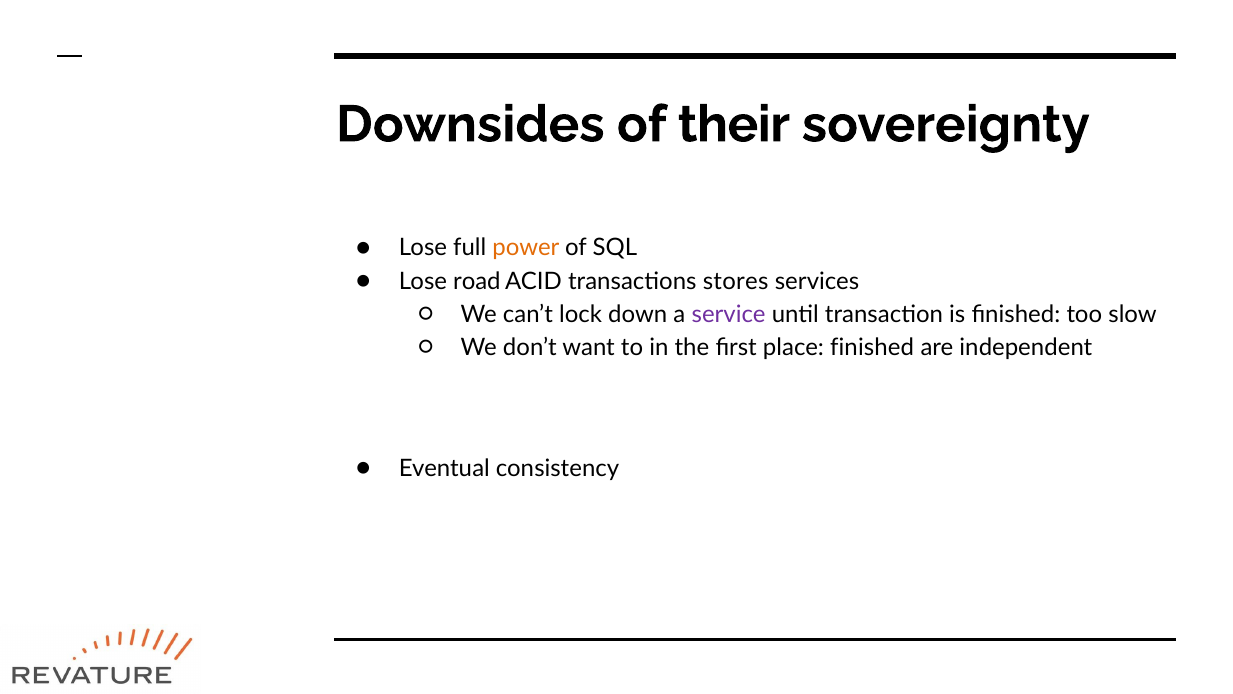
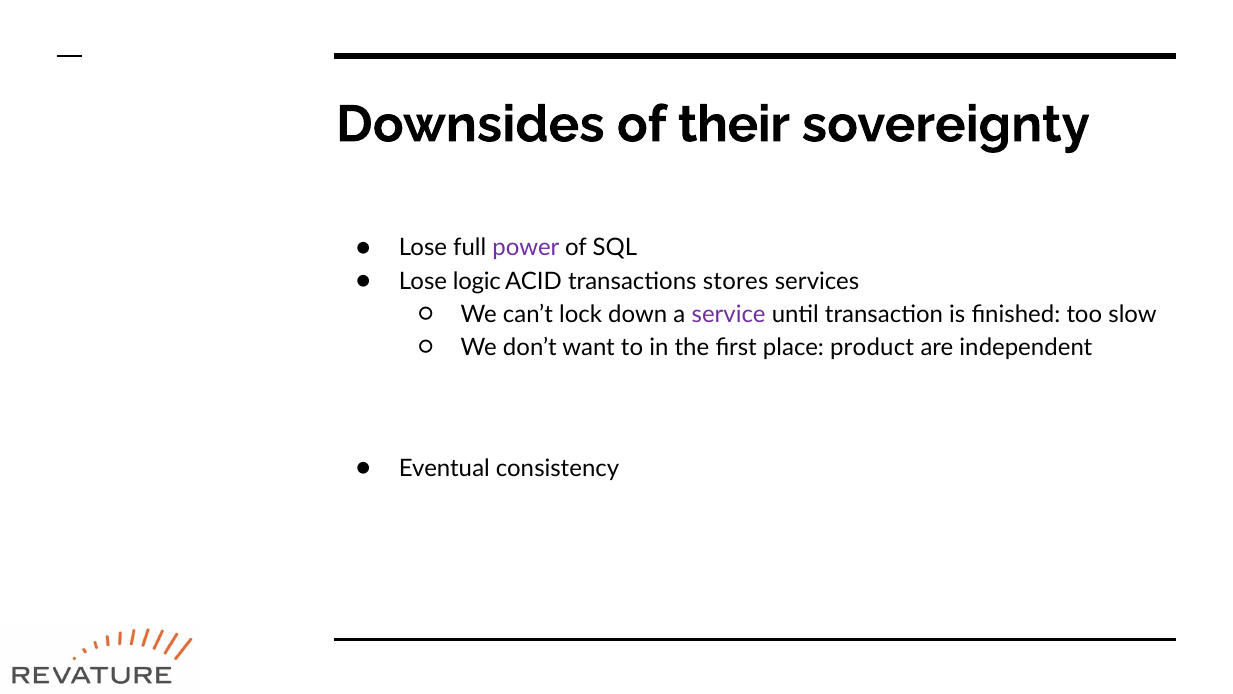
power colour: orange -> purple
road: road -> logic
place finished: finished -> product
